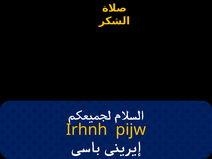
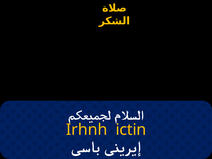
pijw: pijw -> ictin
